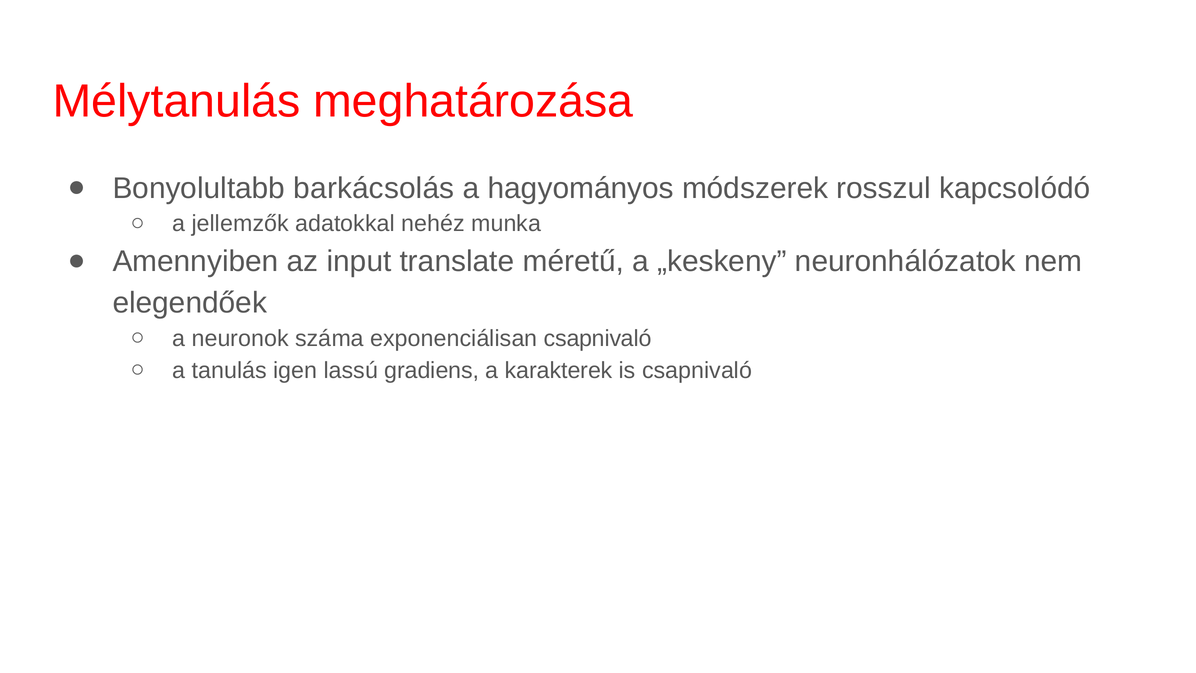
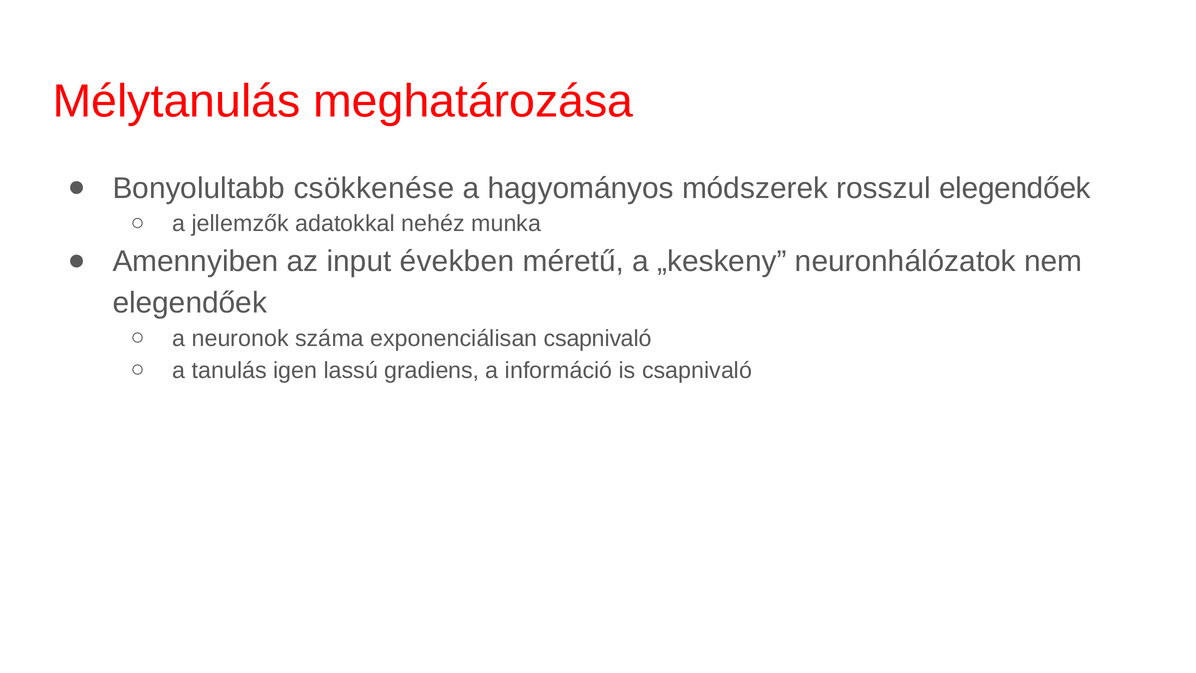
barkácsolás: barkácsolás -> csökkenése
rosszul kapcsolódó: kapcsolódó -> elegendőek
translate: translate -> években
karakterek: karakterek -> információ
